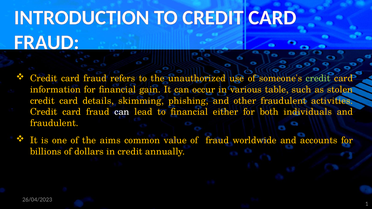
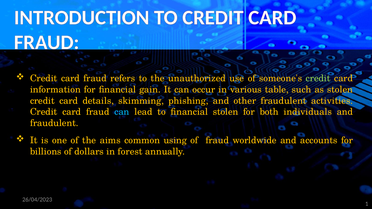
can at (122, 112) colour: white -> light blue
financial either: either -> stolen
value: value -> using
in credit: credit -> forest
